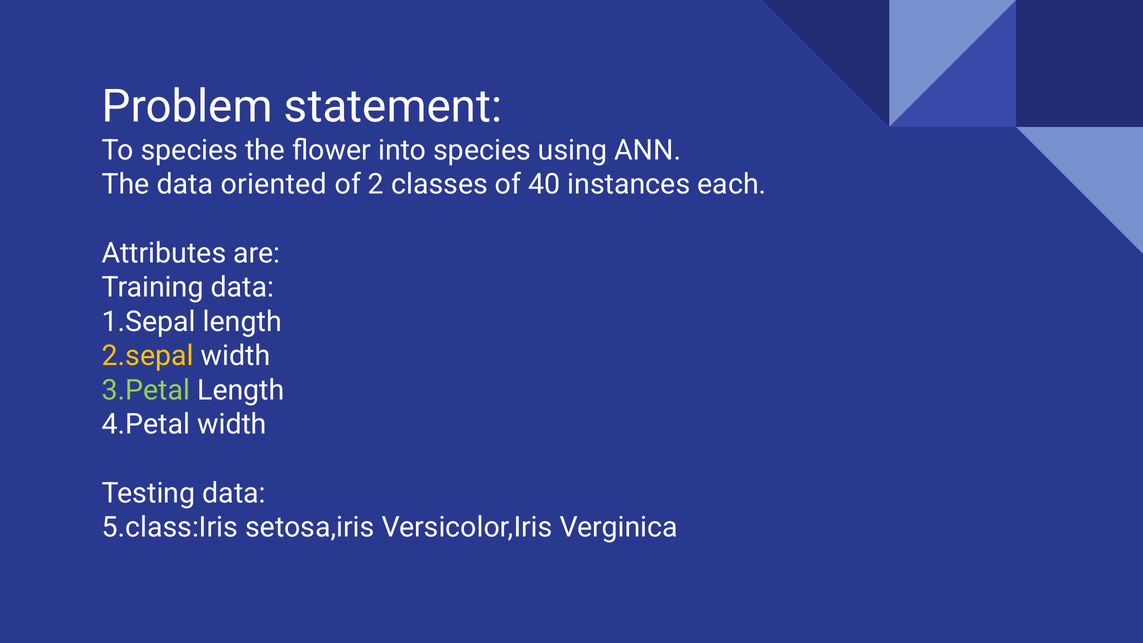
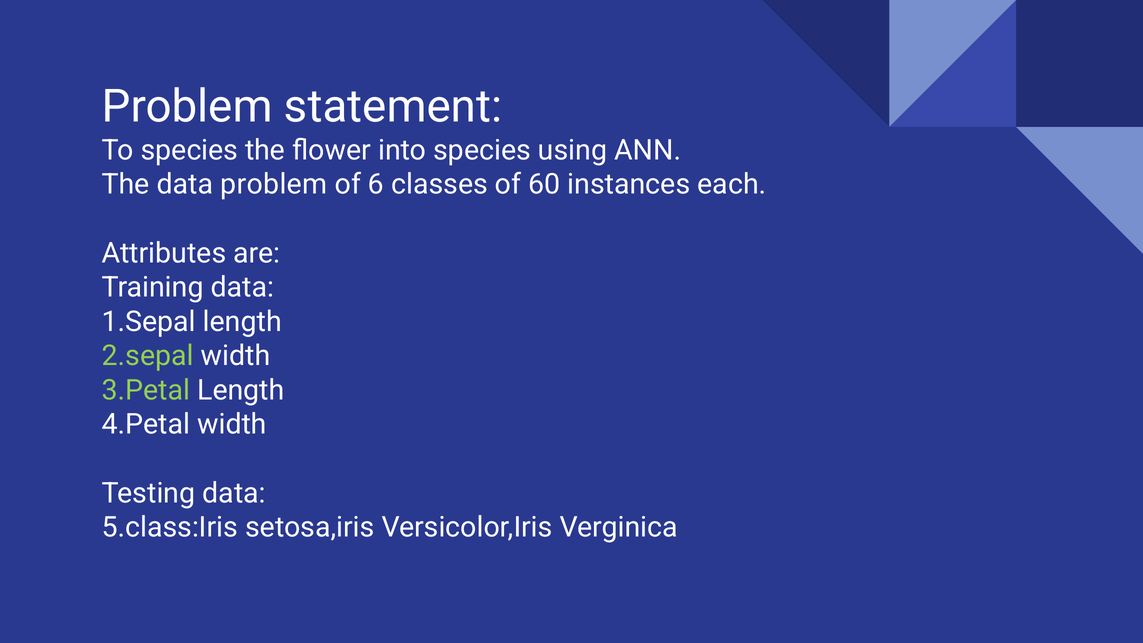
data oriented: oriented -> problem
2: 2 -> 6
40: 40 -> 60
2.sepal colour: yellow -> light green
